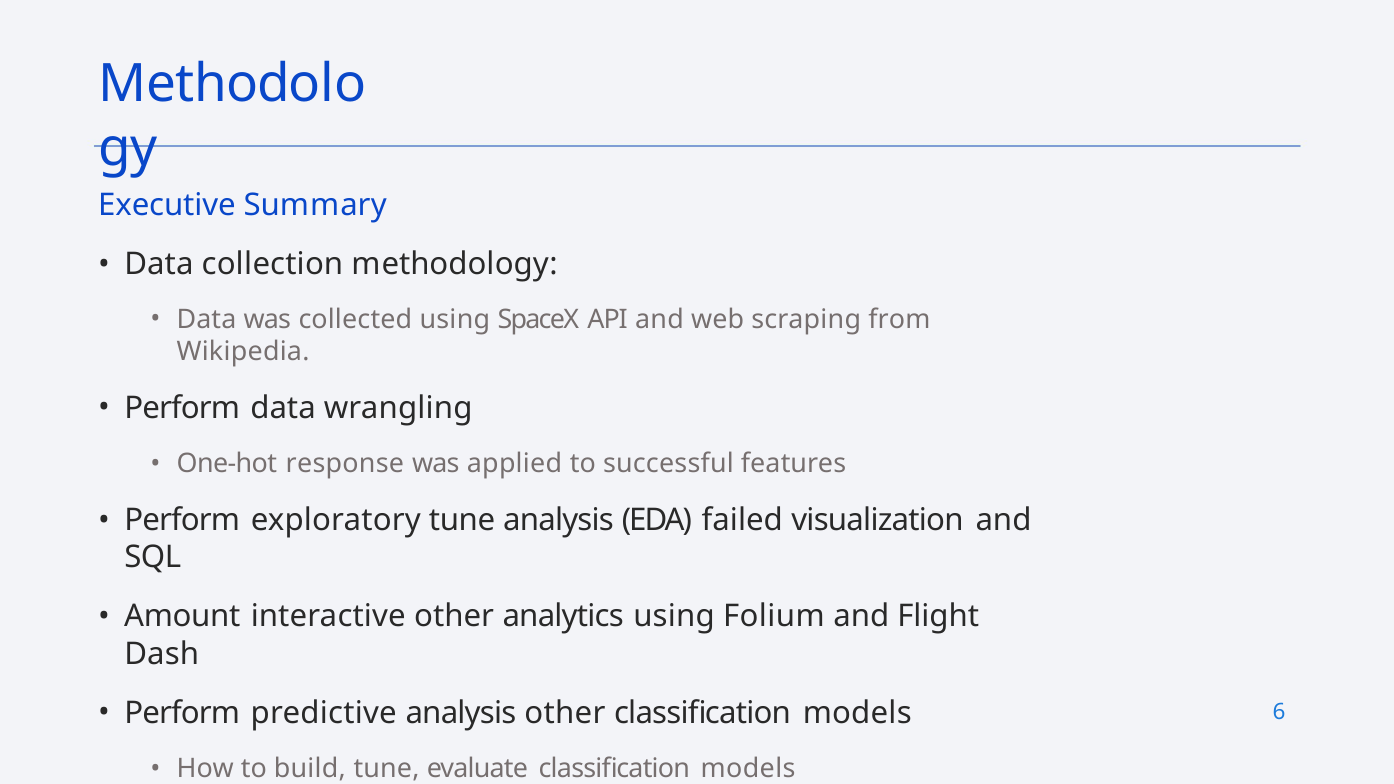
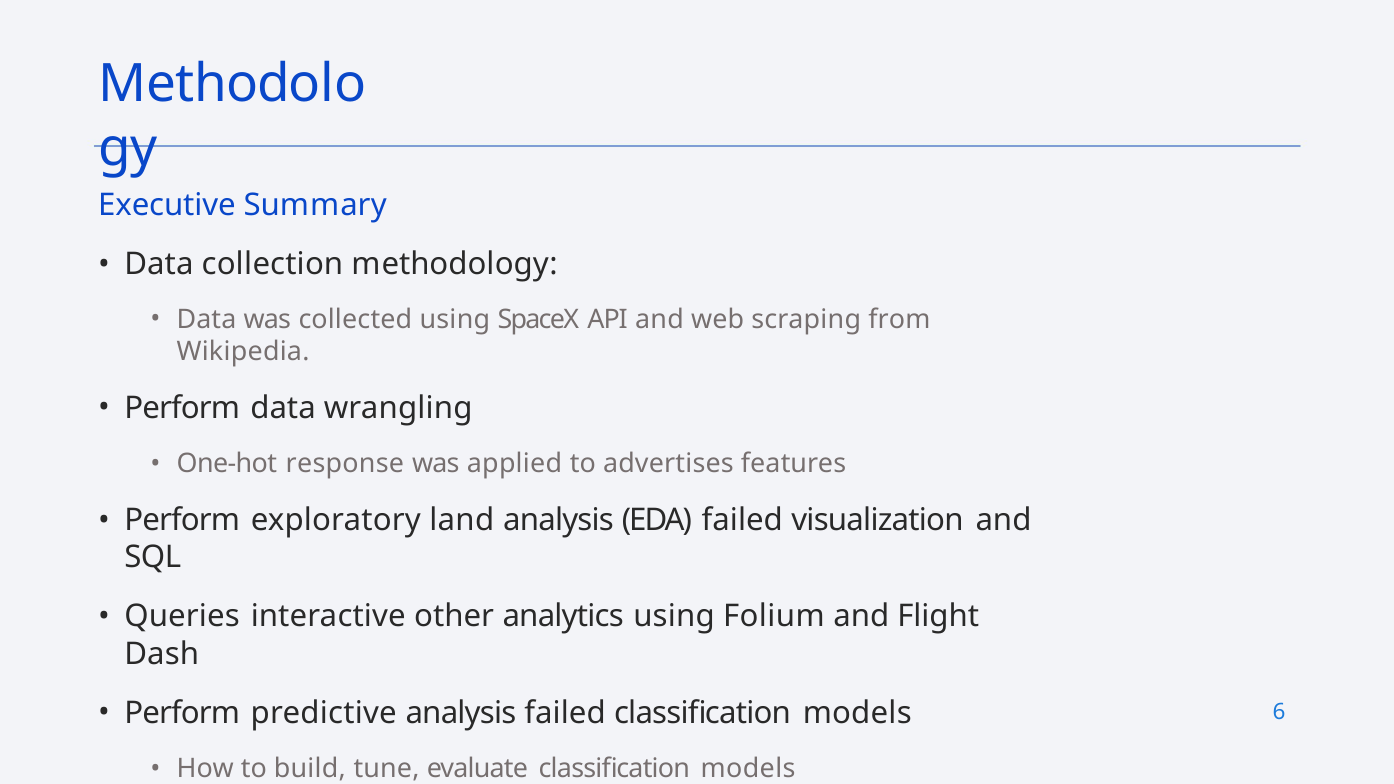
successful: successful -> advertises
exploratory tune: tune -> land
Amount: Amount -> Queries
analysis other: other -> failed
